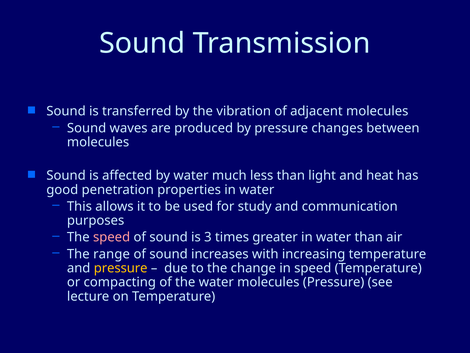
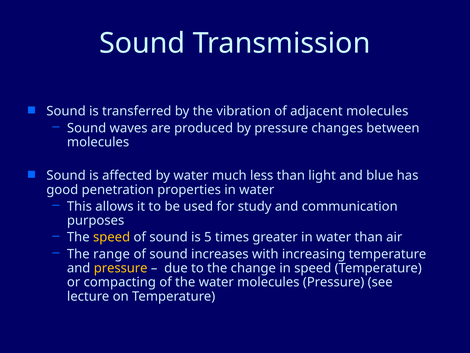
heat: heat -> blue
speed at (112, 237) colour: pink -> yellow
3: 3 -> 5
